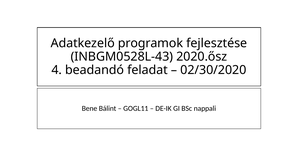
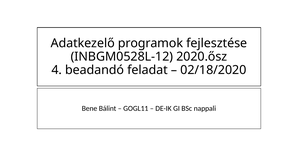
INBGM0528L-43: INBGM0528L-43 -> INBGM0528L-12
02/30/2020: 02/30/2020 -> 02/18/2020
